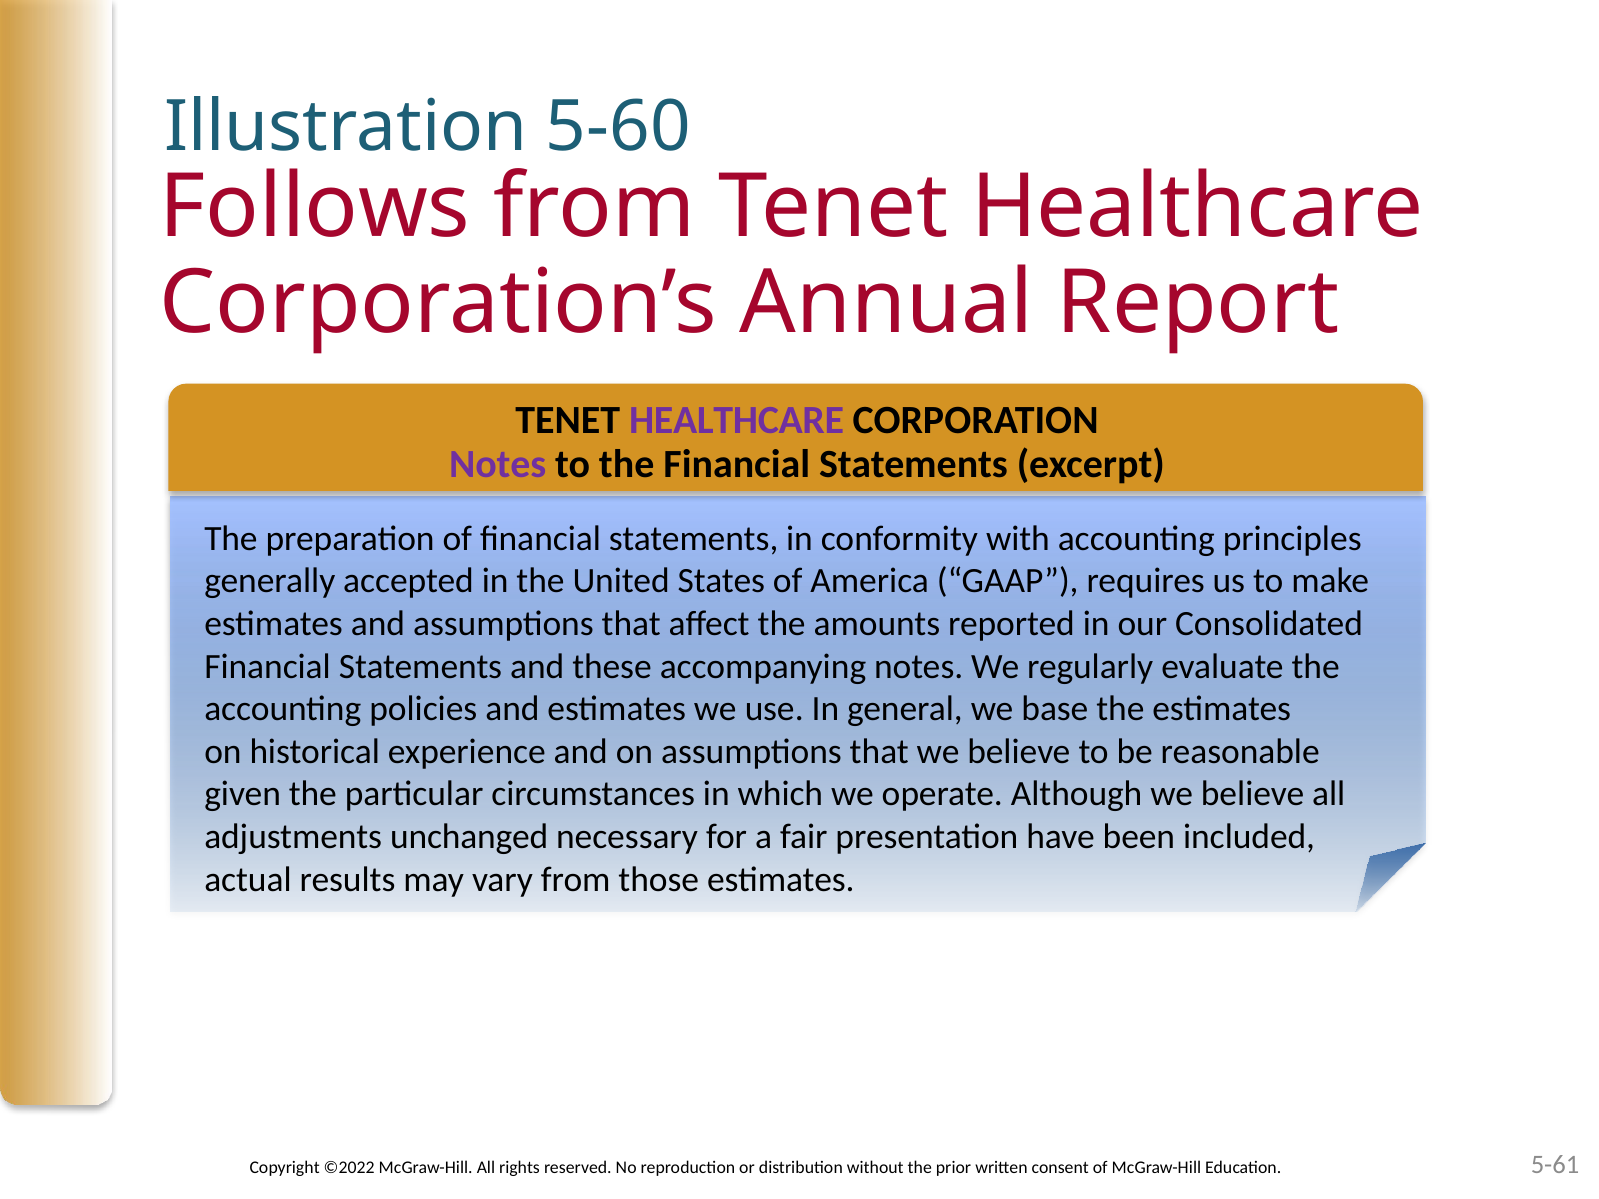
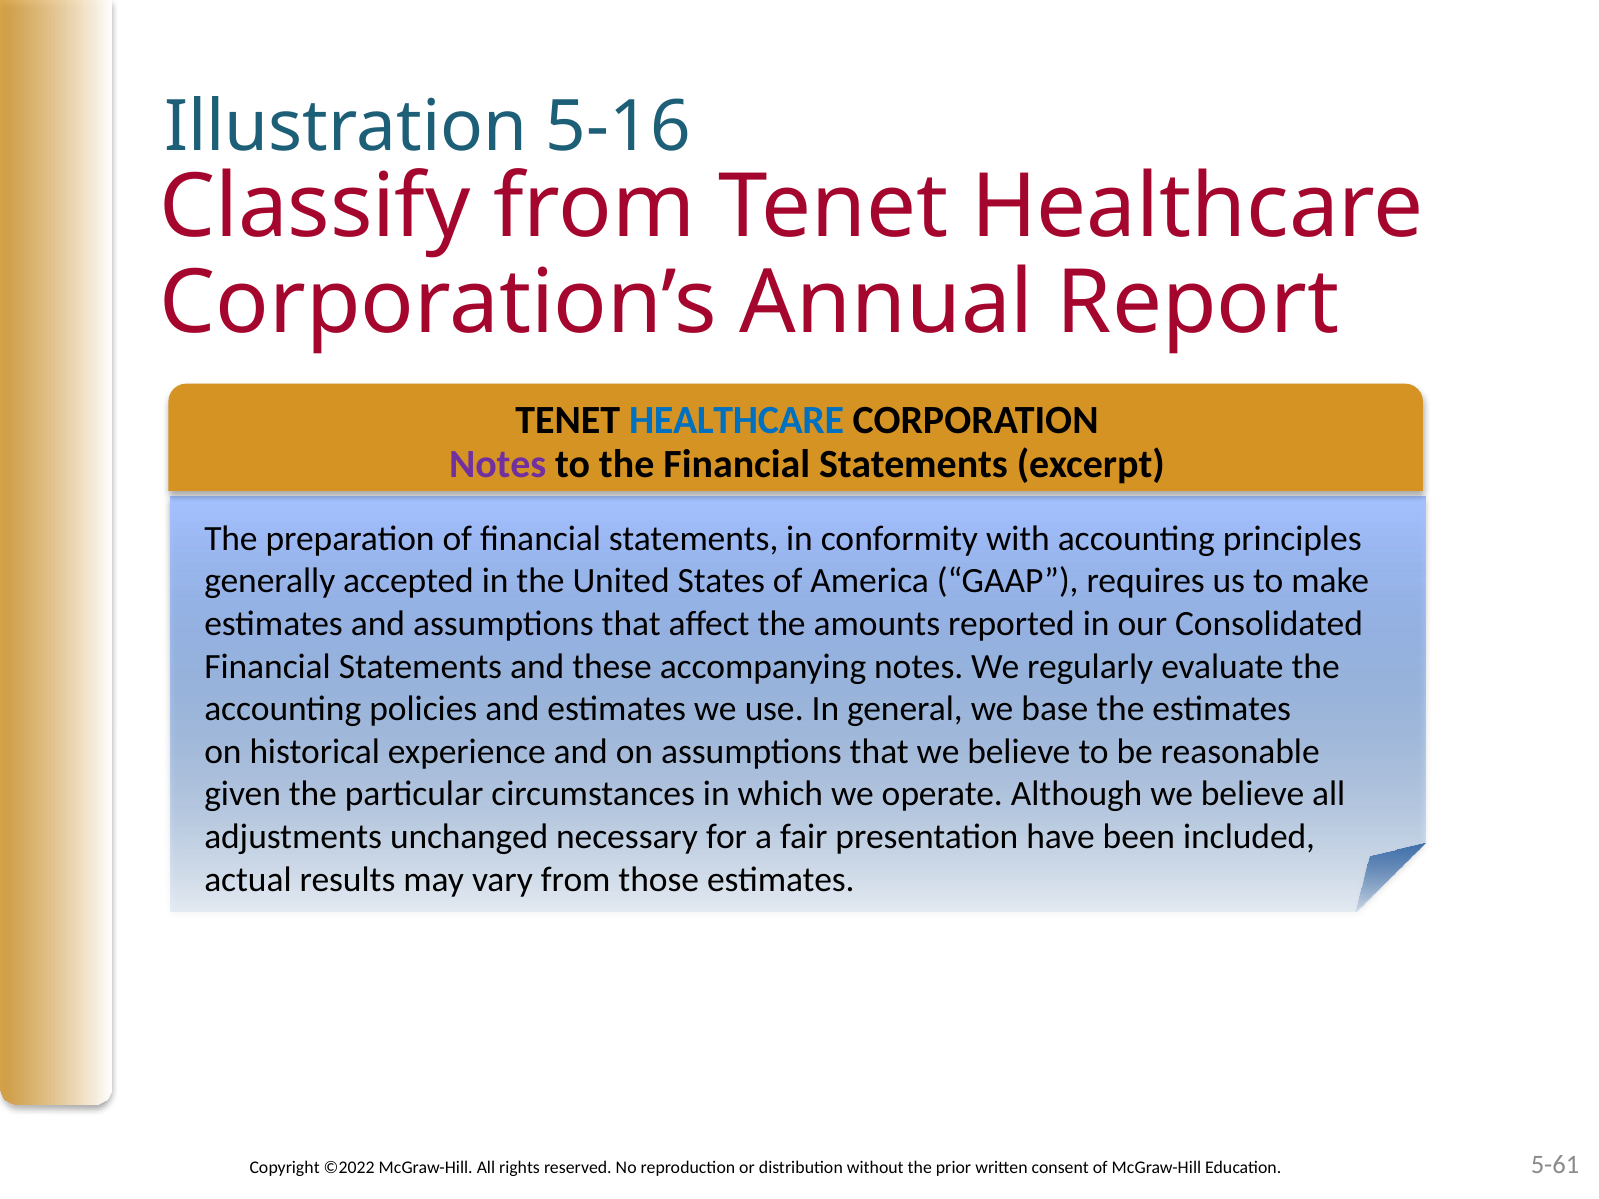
5-60: 5-60 -> 5-16
Follows: Follows -> Classify
HEALTHCARE at (737, 421) colour: purple -> blue
